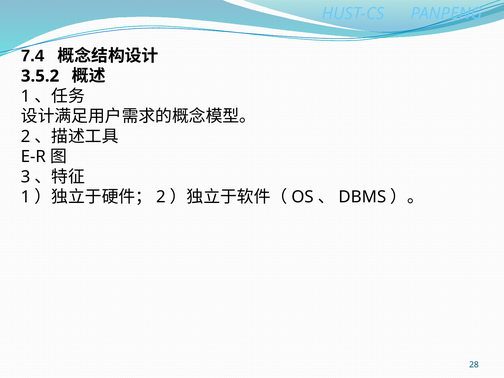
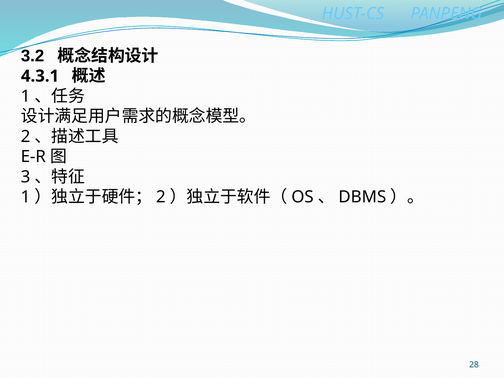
7.4: 7.4 -> 3.2
3.5.2: 3.5.2 -> 4.3.1
